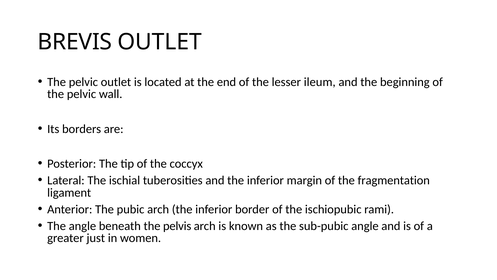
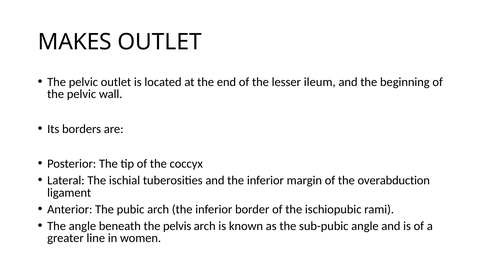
BREVIS: BREVIS -> MAKES
fragmentation: fragmentation -> overabduction
just: just -> line
